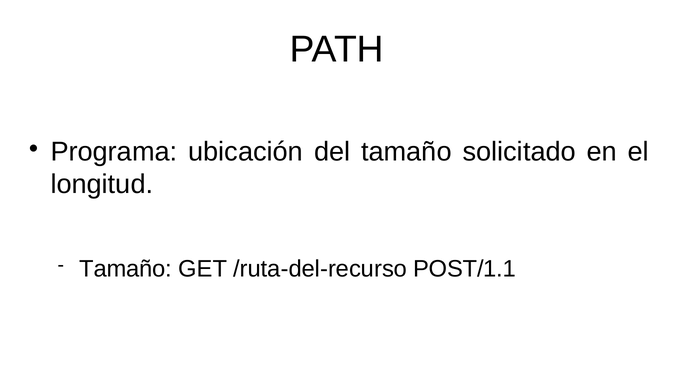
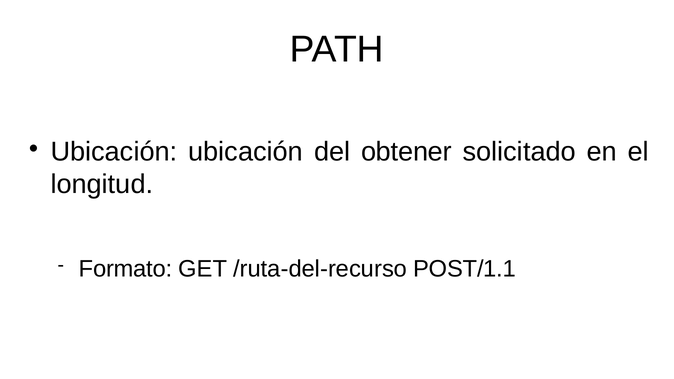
Programa at (114, 152): Programa -> Ubicación
del tamaño: tamaño -> obtener
Tamaño at (126, 269): Tamaño -> Formato
